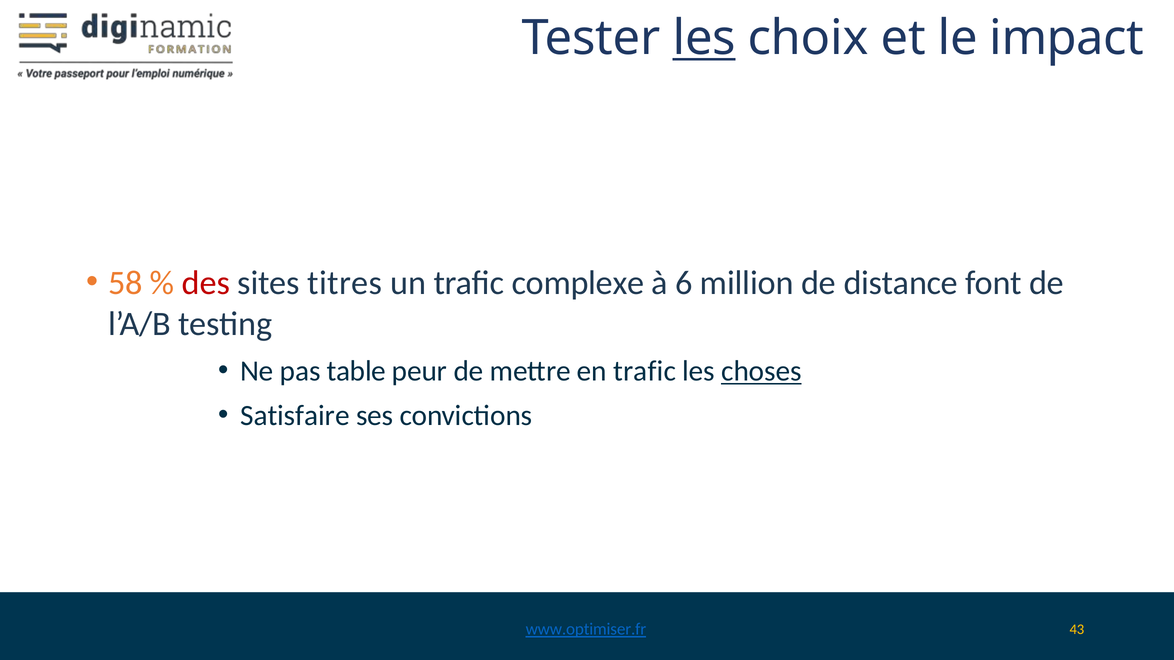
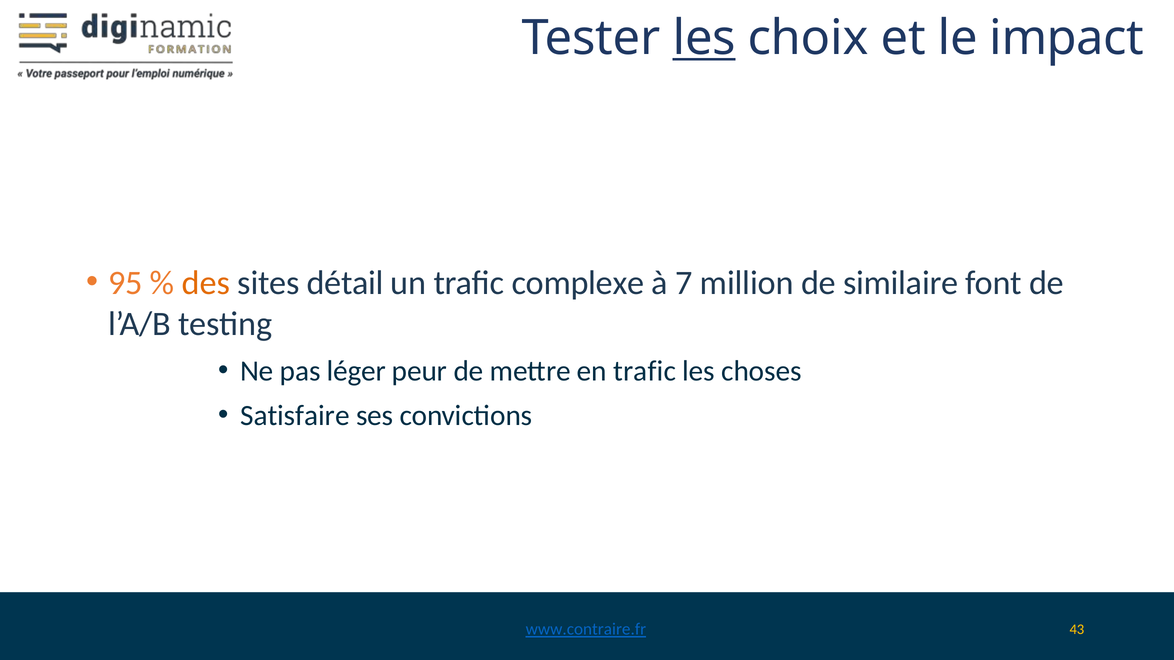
58: 58 -> 95
des colour: red -> orange
titres: titres -> détail
6: 6 -> 7
distance: distance -> similaire
table: table -> léger
choses underline: present -> none
www.optimiser.fr: www.optimiser.fr -> www.contraire.fr
